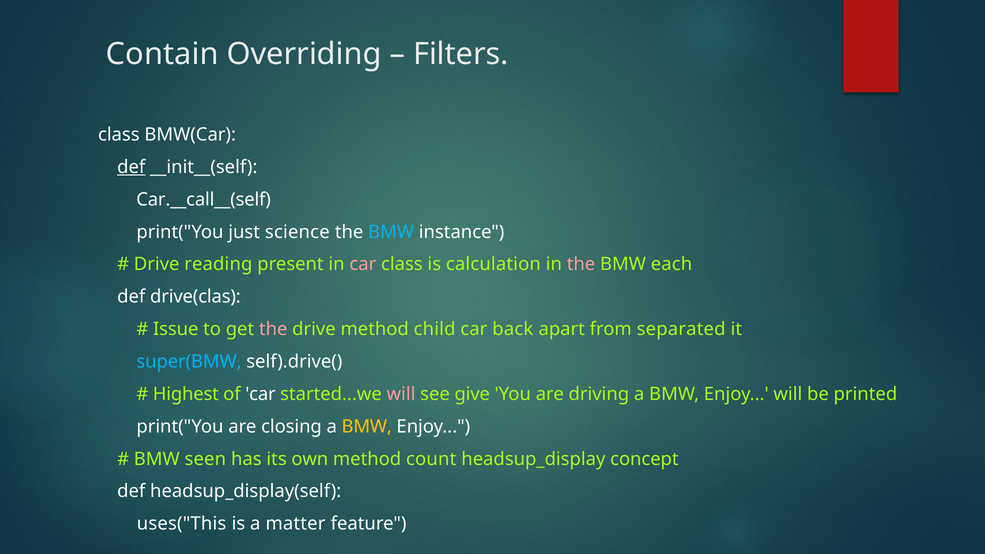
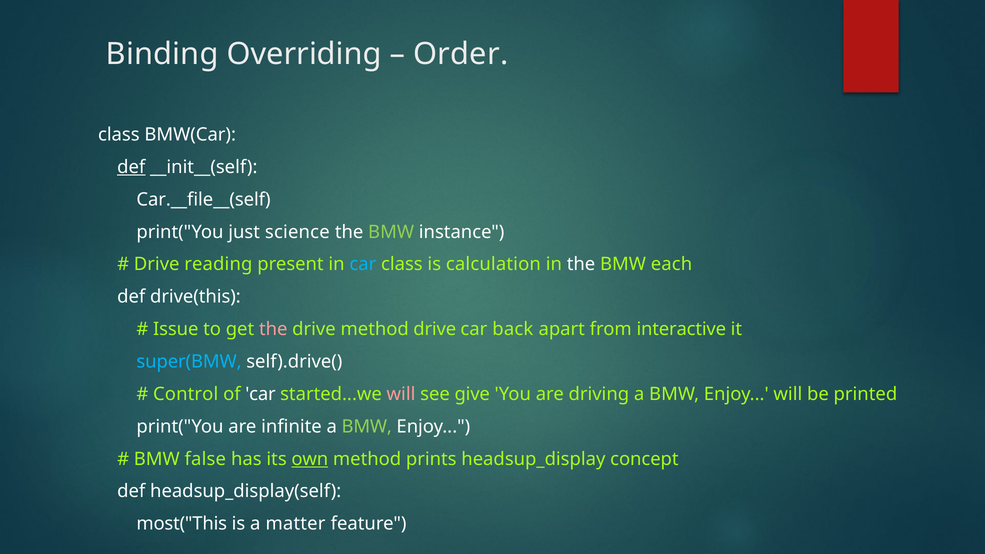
Contain: Contain -> Binding
Filters: Filters -> Order
Car.__call__(self: Car.__call__(self -> Car.__file__(self
BMW at (391, 232) colour: light blue -> light green
car at (363, 264) colour: pink -> light blue
the at (581, 264) colour: pink -> white
drive(clas: drive(clas -> drive(this
method child: child -> drive
separated: separated -> interactive
Highest: Highest -> Control
closing: closing -> infinite
BMW at (367, 427) colour: yellow -> light green
seen: seen -> false
own underline: none -> present
count: count -> prints
uses("This: uses("This -> most("This
